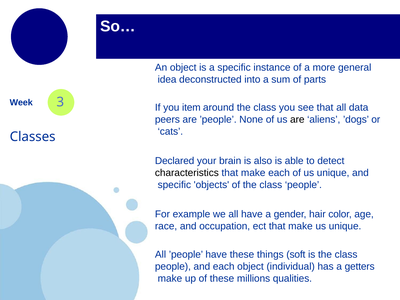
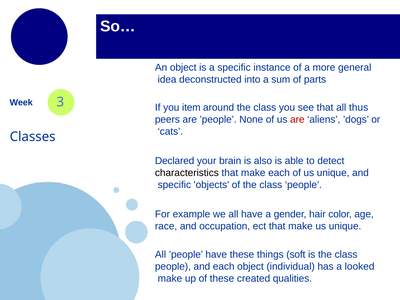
data: data -> thus
are at (297, 120) colour: black -> red
getters: getters -> looked
millions: millions -> created
